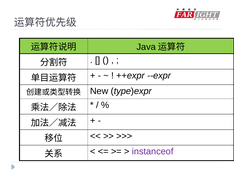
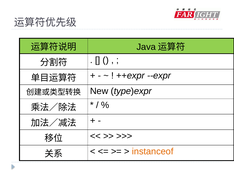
instanceof colour: purple -> orange
